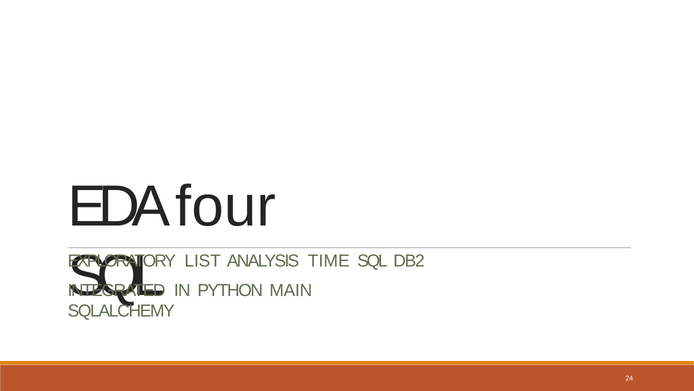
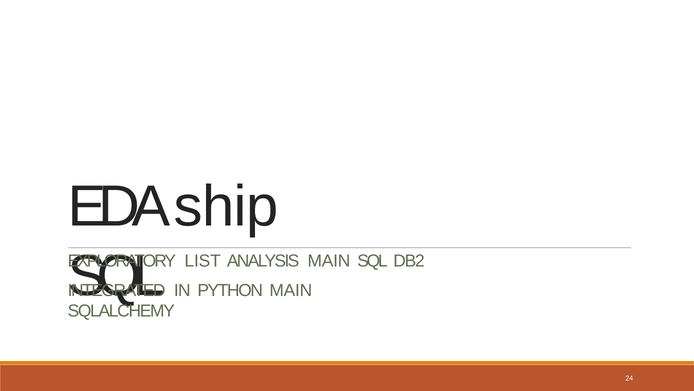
four: four -> ship
ANALYSIS TIME: TIME -> MAIN
